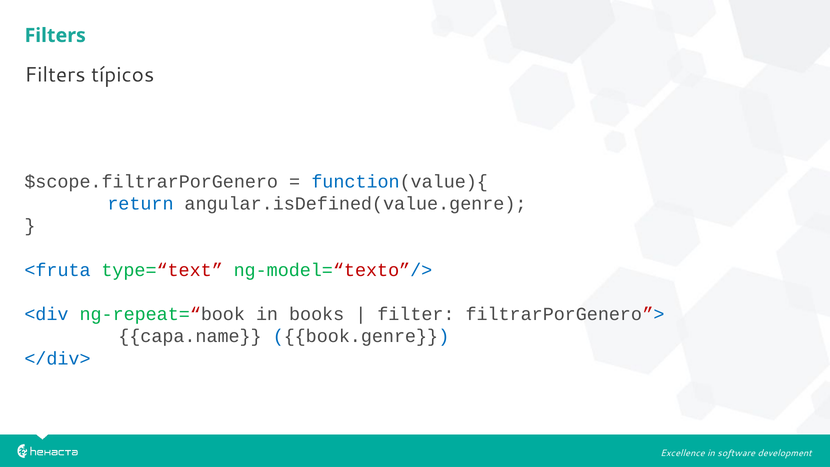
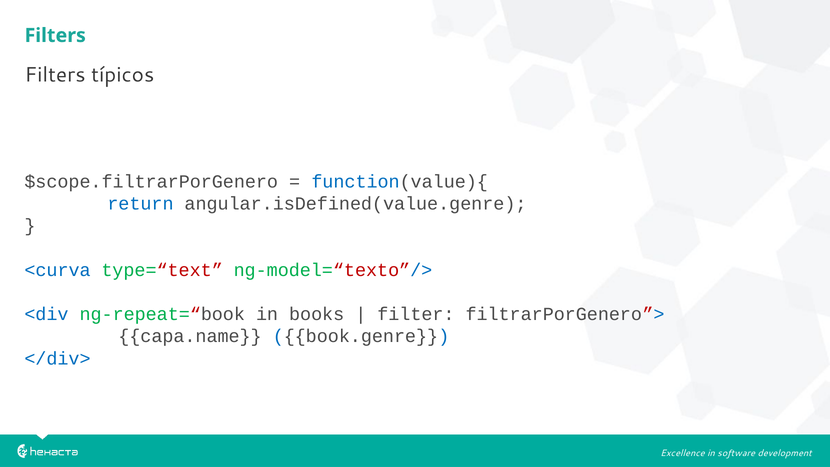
<fruta: <fruta -> <curva
